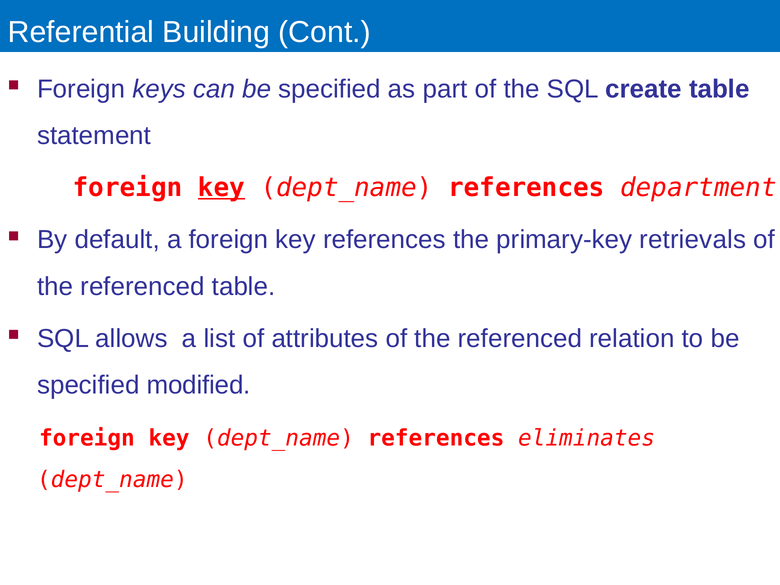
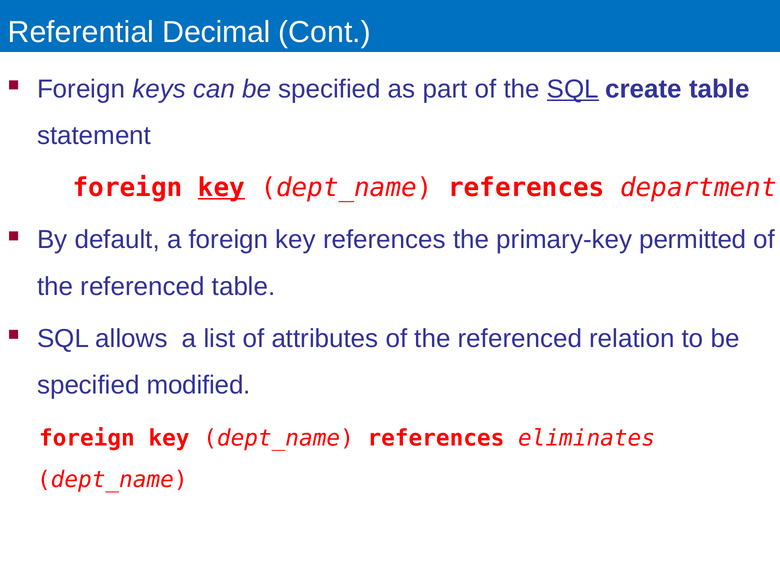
Building: Building -> Decimal
SQL at (573, 89) underline: none -> present
retrievals: retrievals -> permitted
